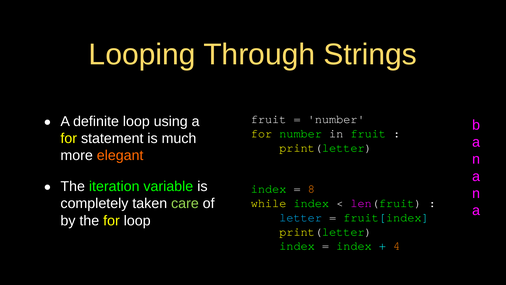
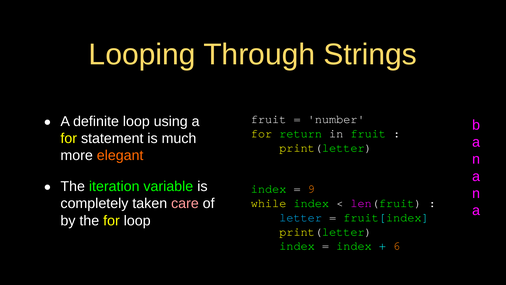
for number: number -> return
8: 8 -> 9
care colour: light green -> pink
4: 4 -> 6
